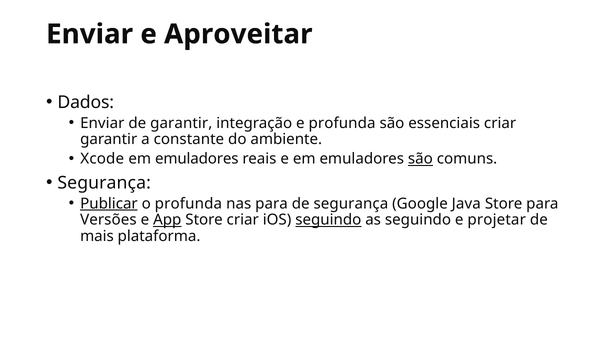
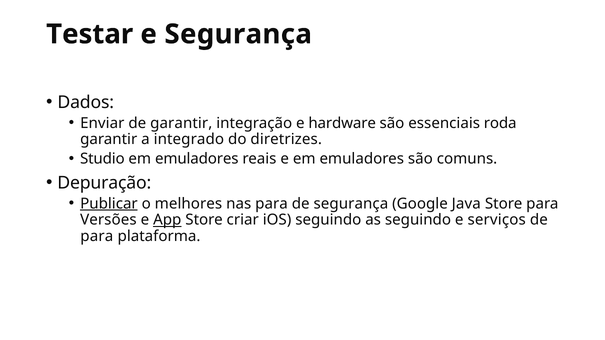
Enviar at (90, 34): Enviar -> Testar
e Aproveitar: Aproveitar -> Segurança
e profunda: profunda -> hardware
essenciais criar: criar -> roda
constante: constante -> integrado
ambiente: ambiente -> diretrizes
Xcode: Xcode -> Studio
são at (420, 159) underline: present -> none
Segurança at (104, 183): Segurança -> Depuração
o profunda: profunda -> melhores
seguindo at (328, 220) underline: present -> none
projetar: projetar -> serviços
mais at (97, 236): mais -> para
